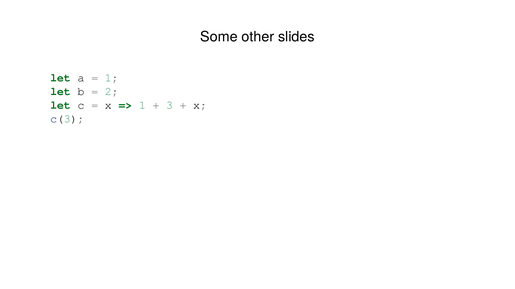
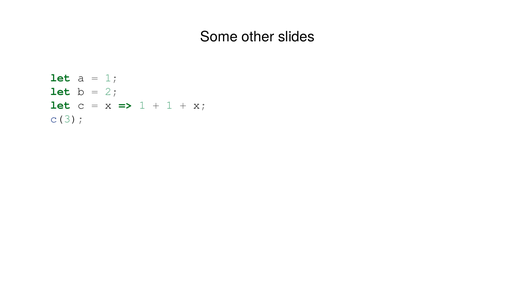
3 at (169, 105): 3 -> 1
